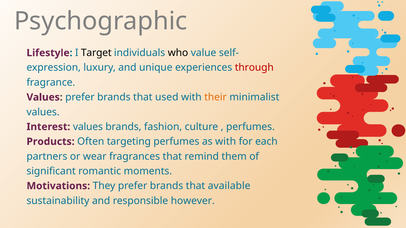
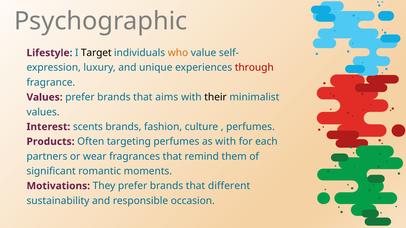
who colour: black -> orange
used: used -> aims
their colour: orange -> black
Interest values: values -> scents
available: available -> different
however: however -> occasion
